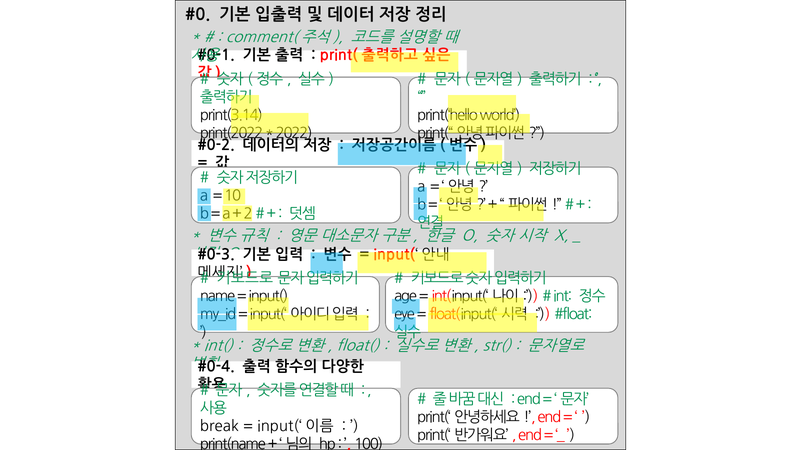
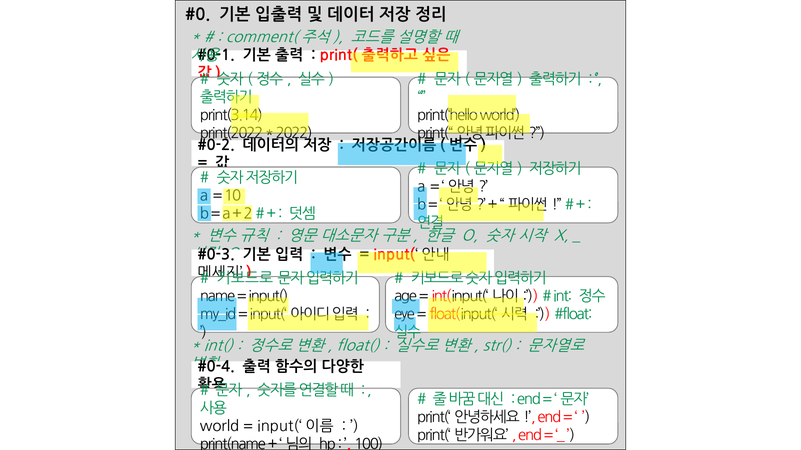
break at (219, 427): break -> world
